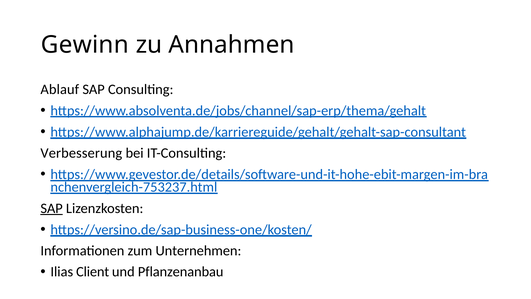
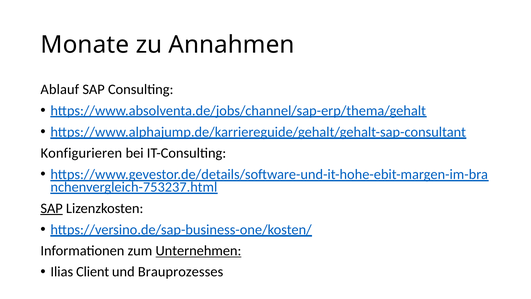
Gewinn: Gewinn -> Monate
Verbesserung: Verbesserung -> Konfigurieren
Unternehmen underline: none -> present
Pflanzenanbau: Pflanzenanbau -> Brauprozesses
